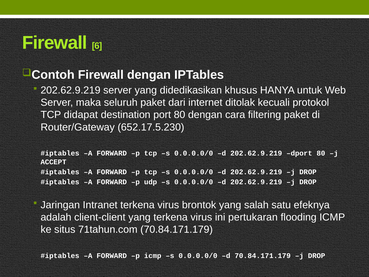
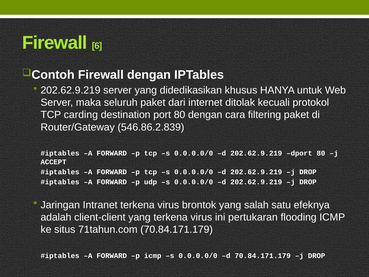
didapat: didapat -> carding
652.17.5.230: 652.17.5.230 -> 546.86.2.839
